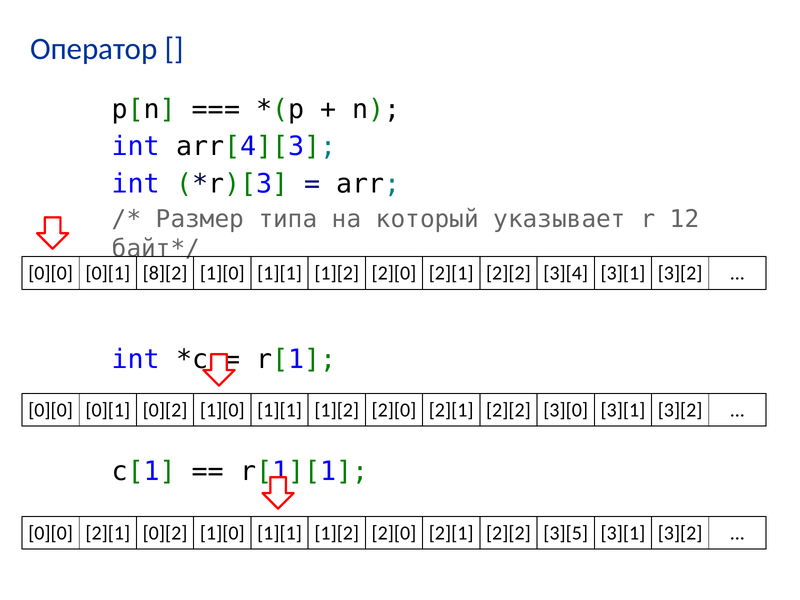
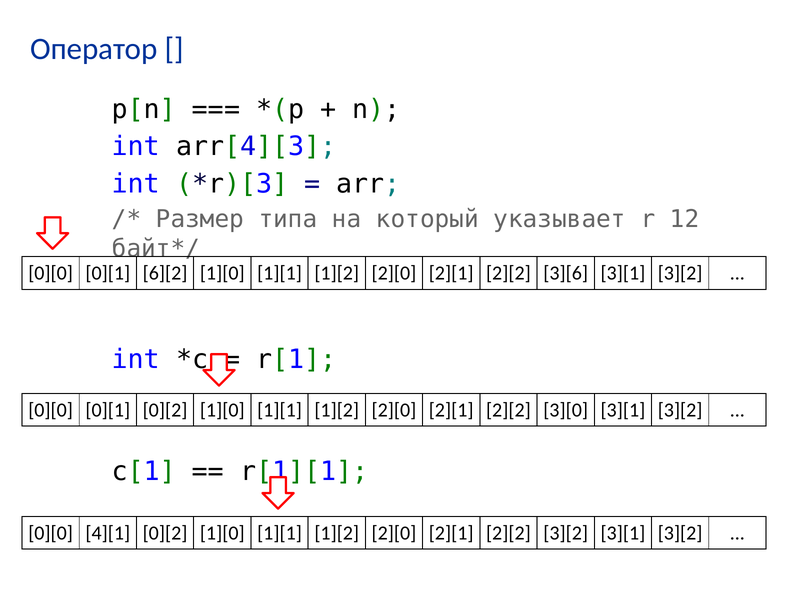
8][2: 8][2 -> 6][2
3][4: 3][4 -> 3][6
0][0 2][1: 2][1 -> 4][1
2][2 3][5: 3][5 -> 3][2
